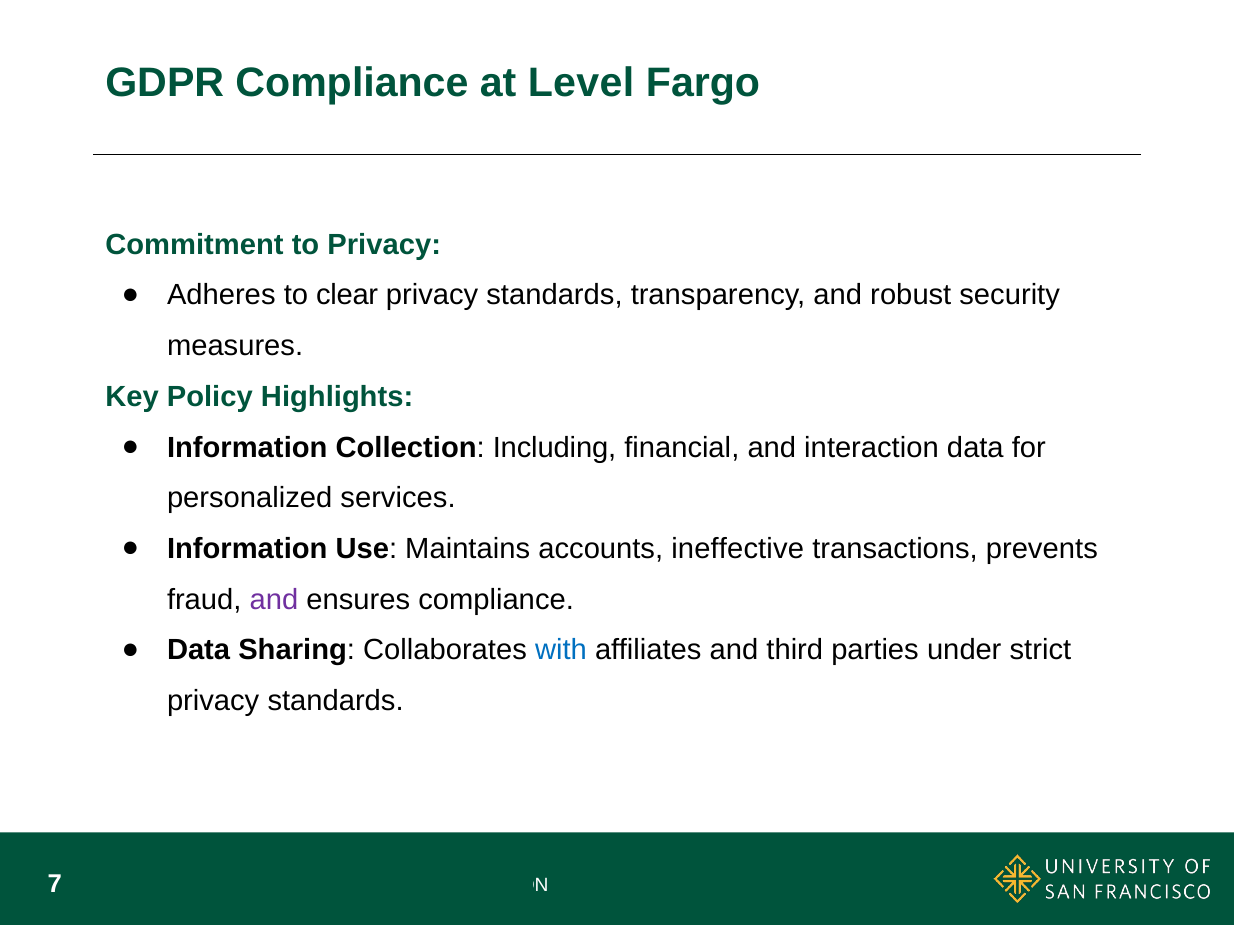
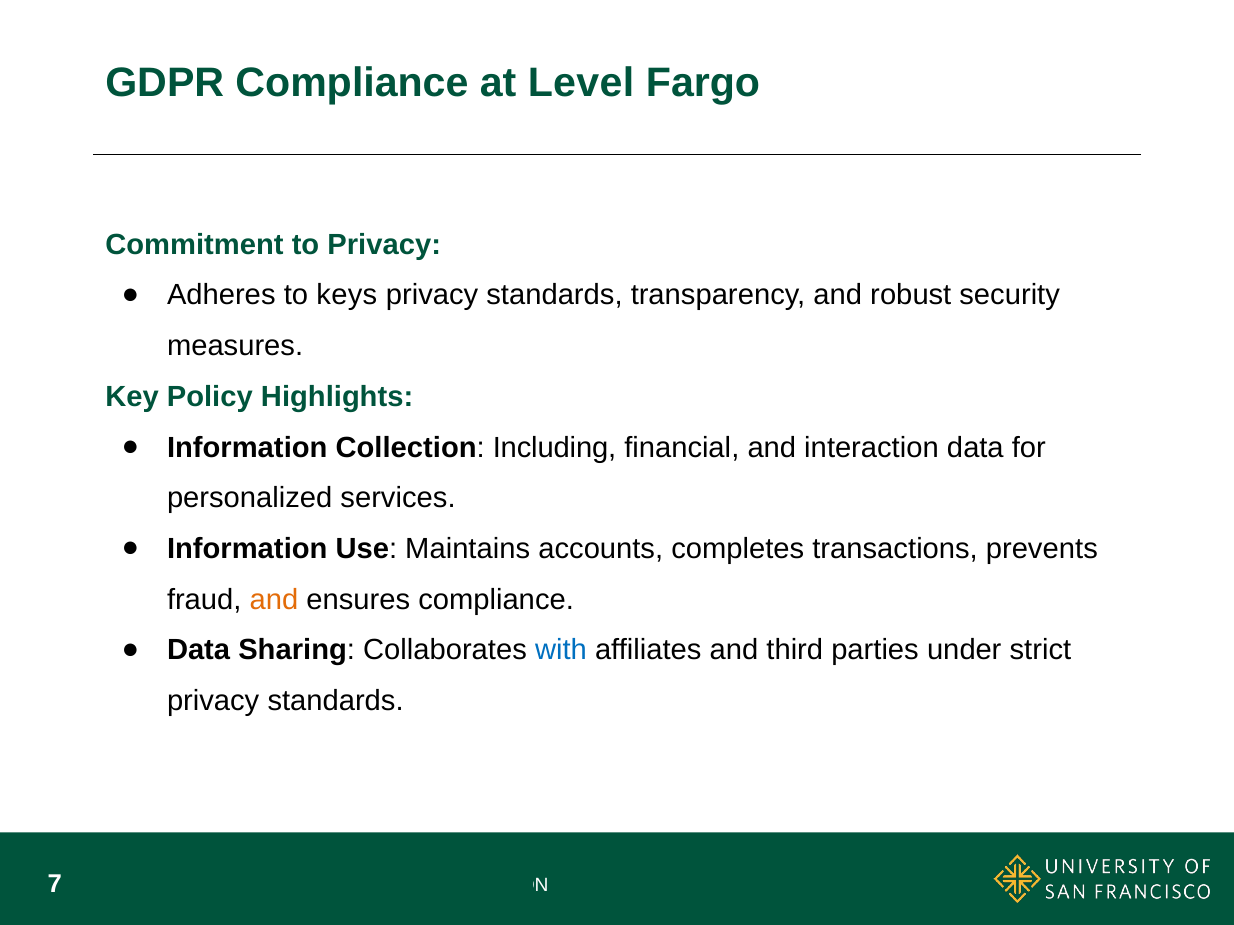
clear: clear -> keys
ineffective: ineffective -> completes
and at (274, 600) colour: purple -> orange
